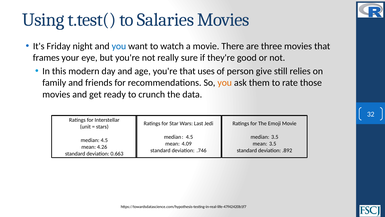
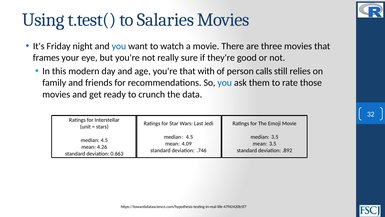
uses: uses -> with
give: give -> calls
you at (225, 83) colour: orange -> blue
